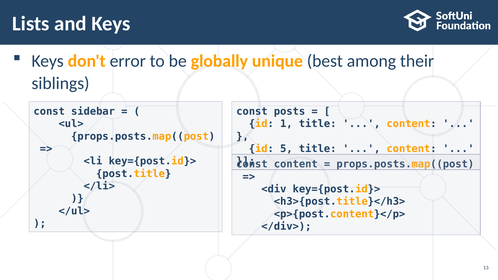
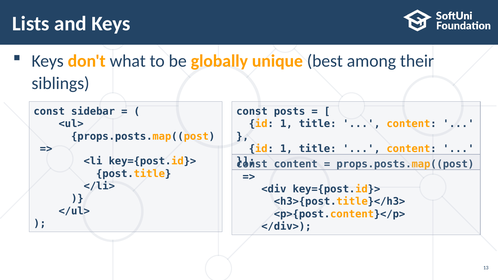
error: error -> what
5 at (286, 149): 5 -> 1
